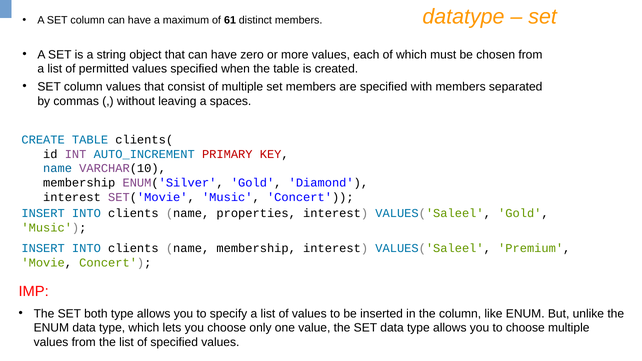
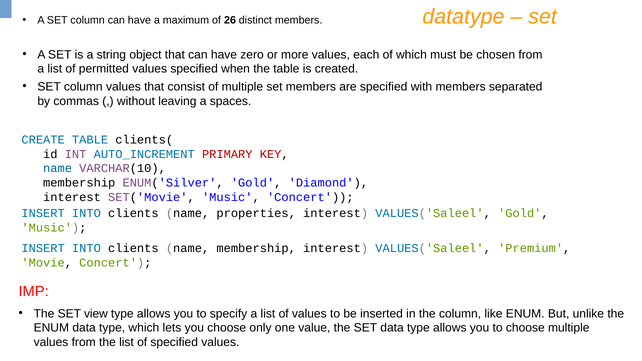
61: 61 -> 26
both: both -> view
